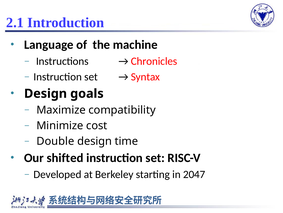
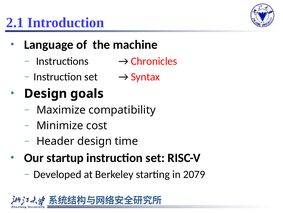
Double: Double -> Header
shifted: shifted -> startup
2047: 2047 -> 2079
